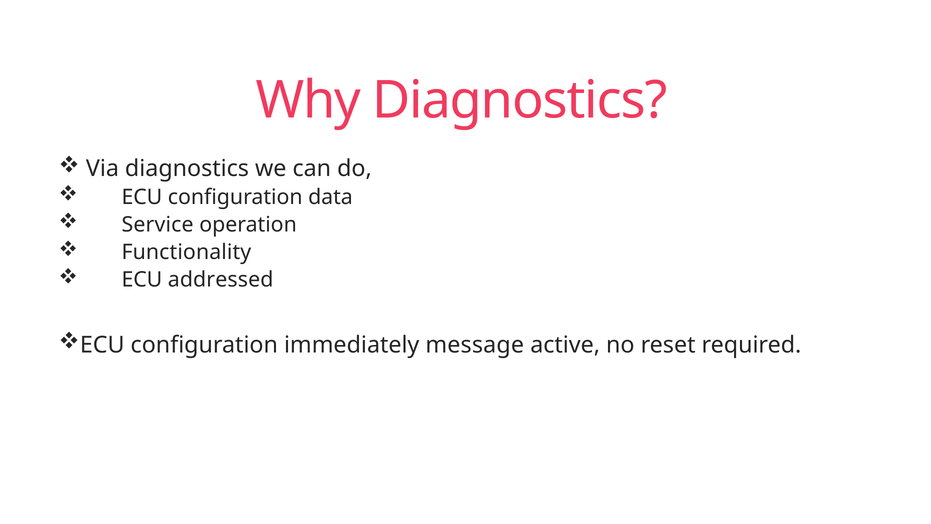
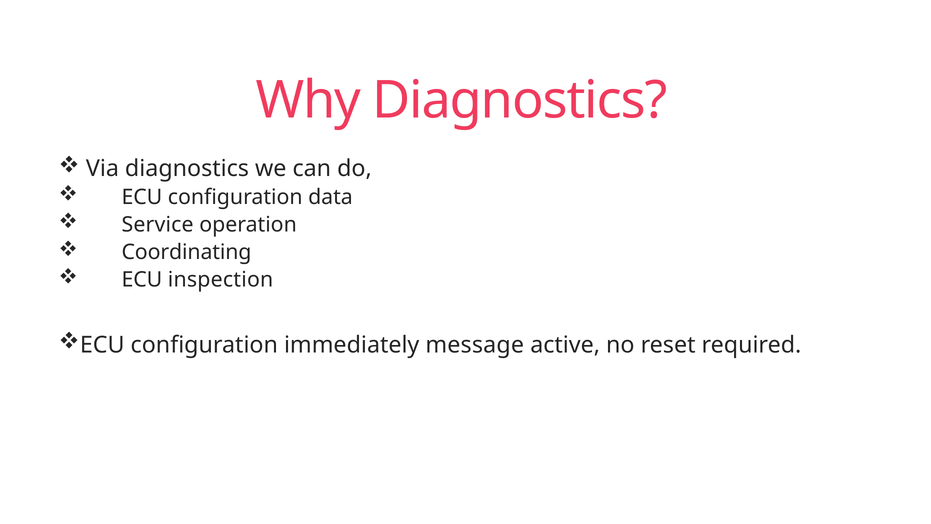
Functionality: Functionality -> Coordinating
addressed: addressed -> inspection
